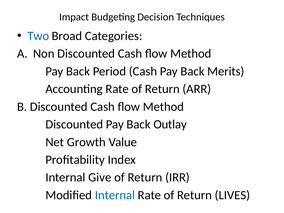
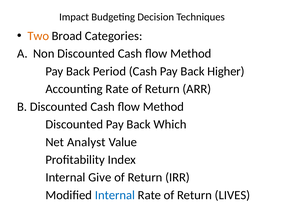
Two colour: blue -> orange
Merits: Merits -> Higher
Outlay: Outlay -> Which
Growth: Growth -> Analyst
